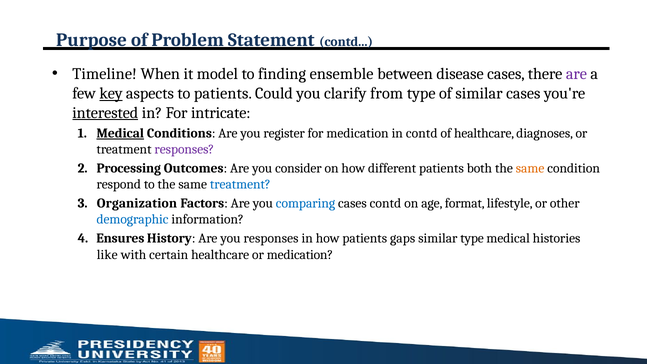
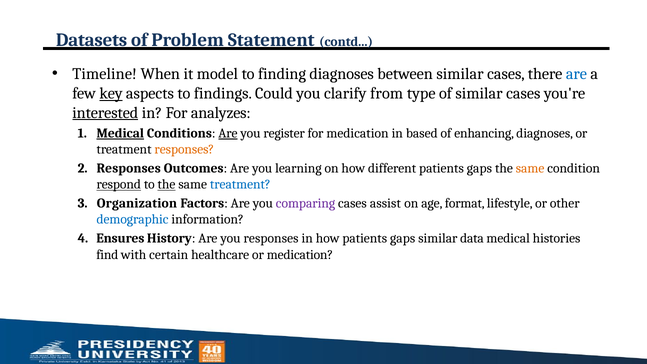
Purpose: Purpose -> Datasets
finding ensemble: ensemble -> diagnoses
between disease: disease -> similar
are at (576, 74) colour: purple -> blue
to patients: patients -> findings
intricate: intricate -> analyzes
Are at (228, 133) underline: none -> present
in contd: contd -> based
of healthcare: healthcare -> enhancing
responses at (184, 149) colour: purple -> orange
Processing at (129, 168): Processing -> Responses
consider: consider -> learning
different patients both: both -> gaps
respond underline: none -> present
the at (167, 184) underline: none -> present
comparing colour: blue -> purple
cases contd: contd -> assist
similar type: type -> data
like: like -> find
